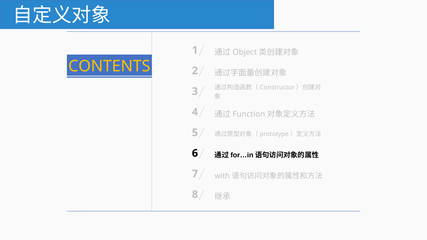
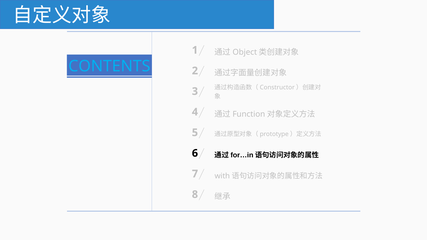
CONTENTS colour: yellow -> light blue
